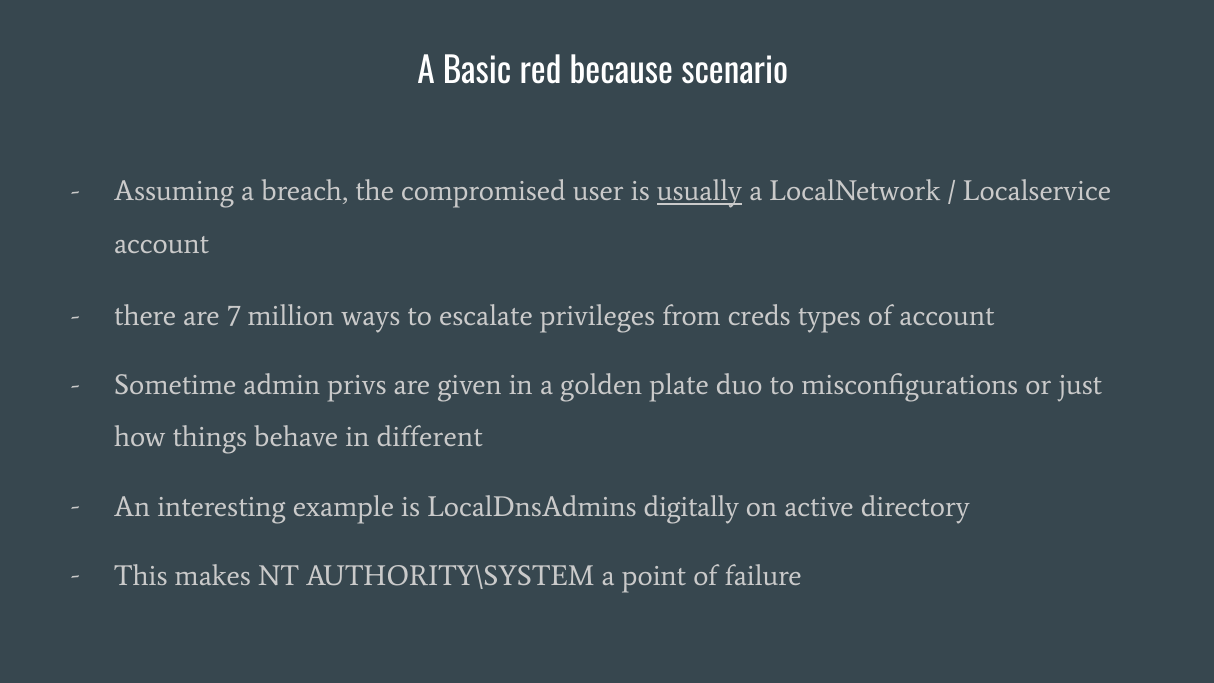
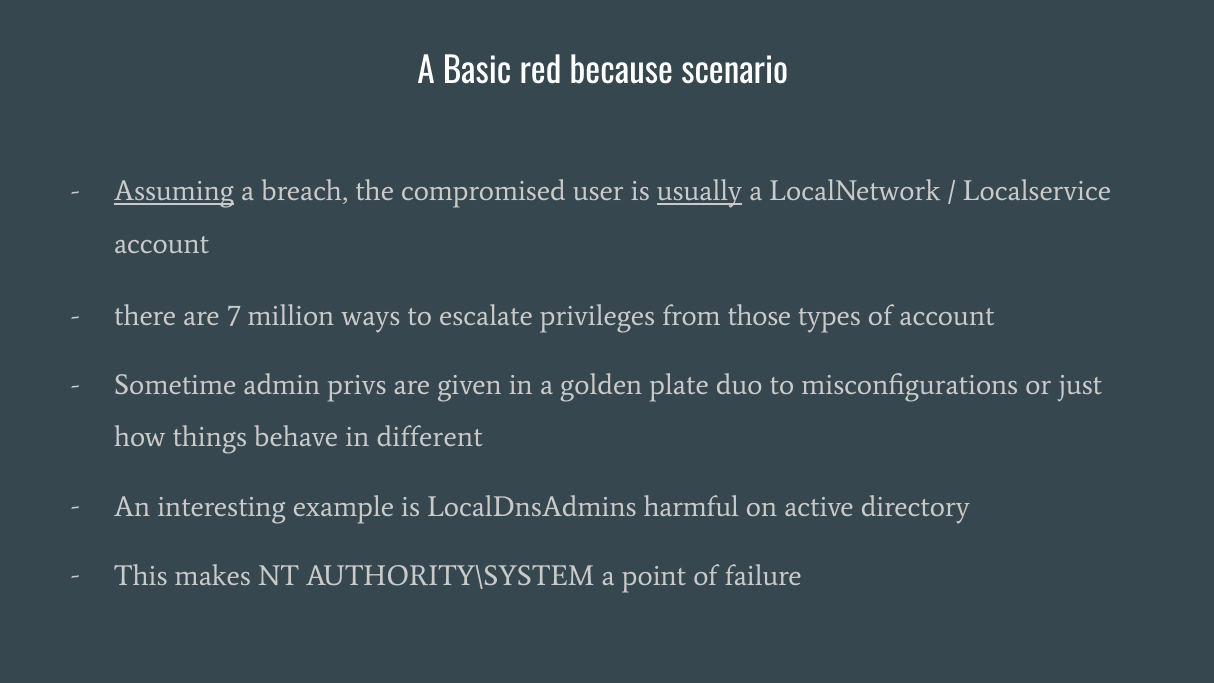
Assuming underline: none -> present
creds: creds -> those
digitally: digitally -> harmful
